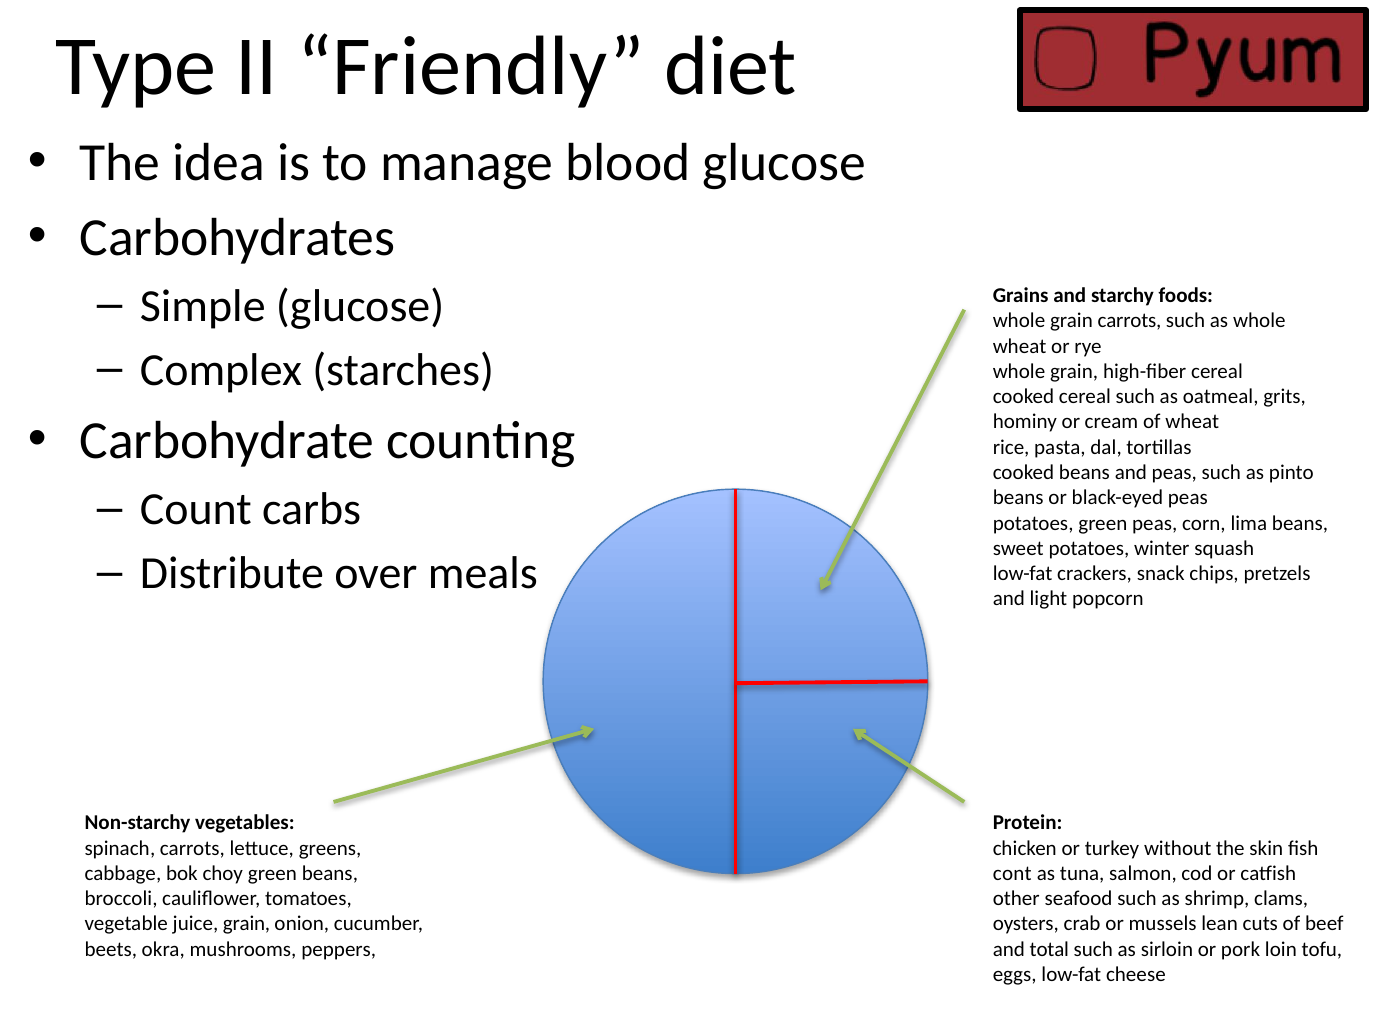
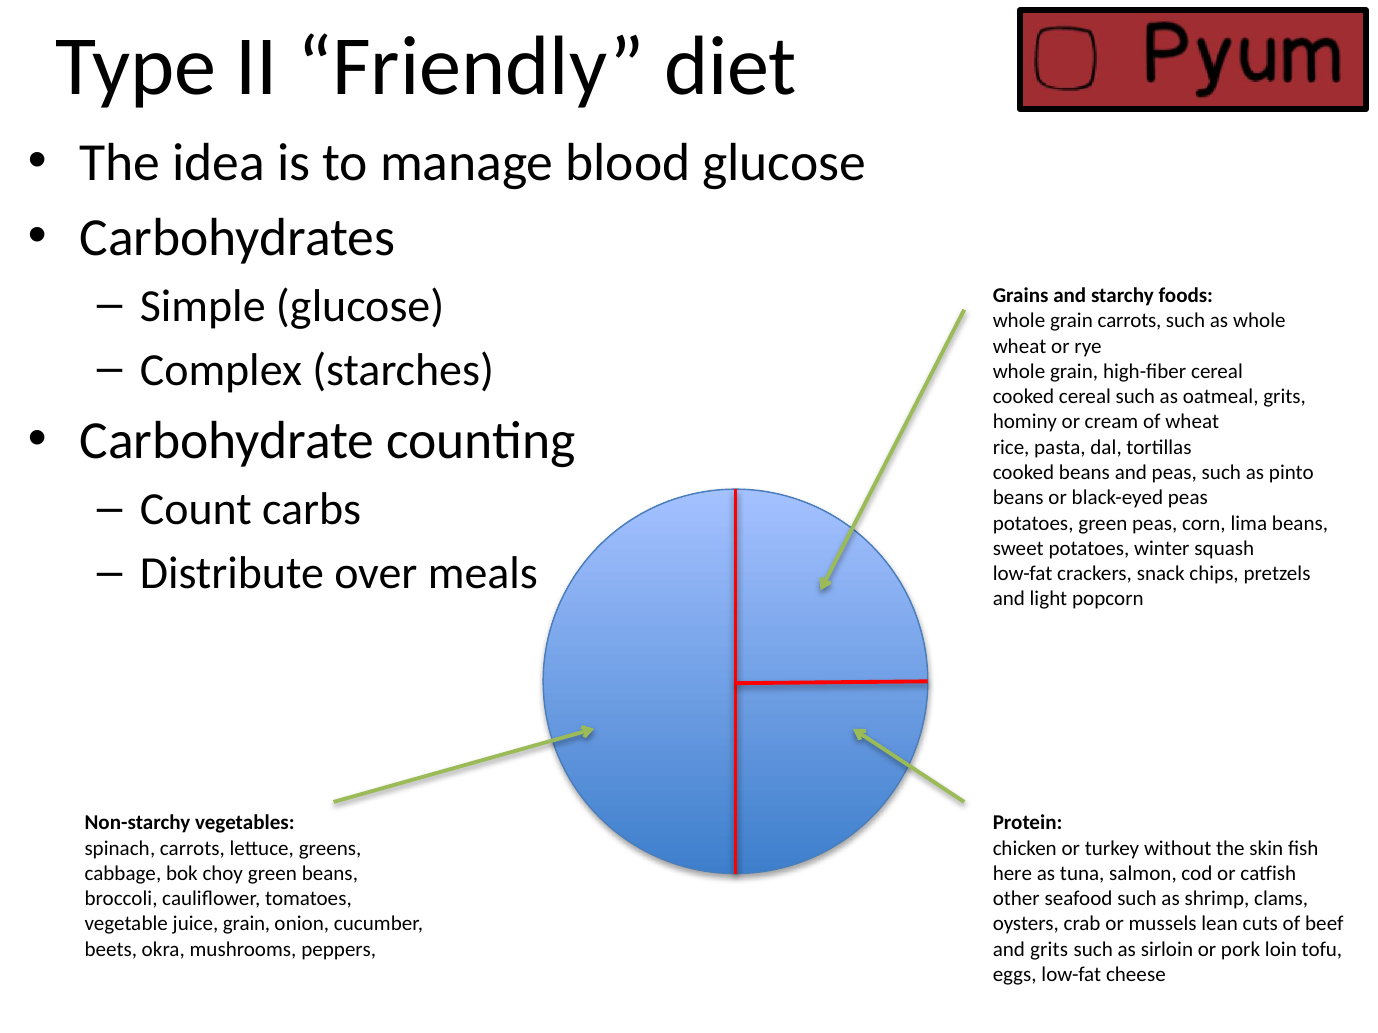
cont: cont -> here
and total: total -> grits
